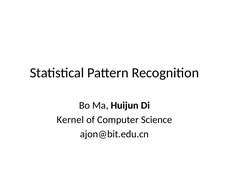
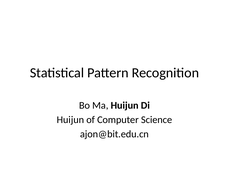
Kernel at (70, 120): Kernel -> Huijun
